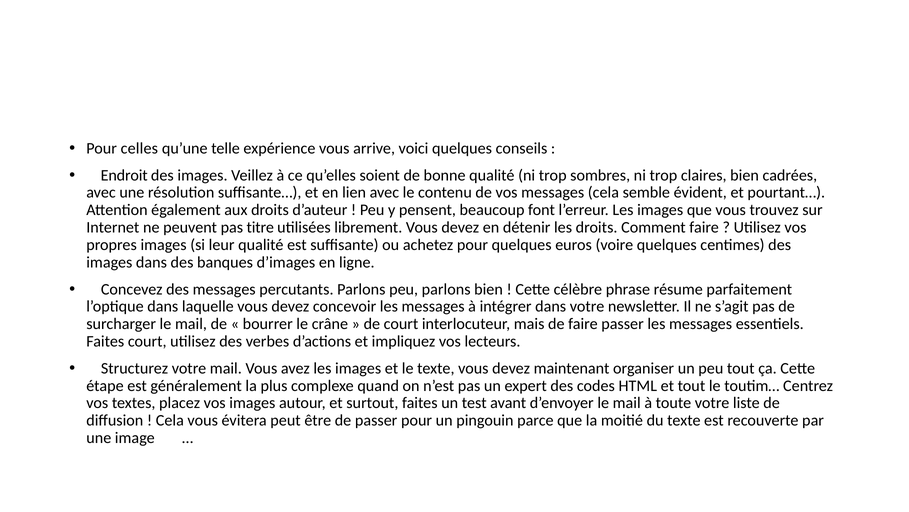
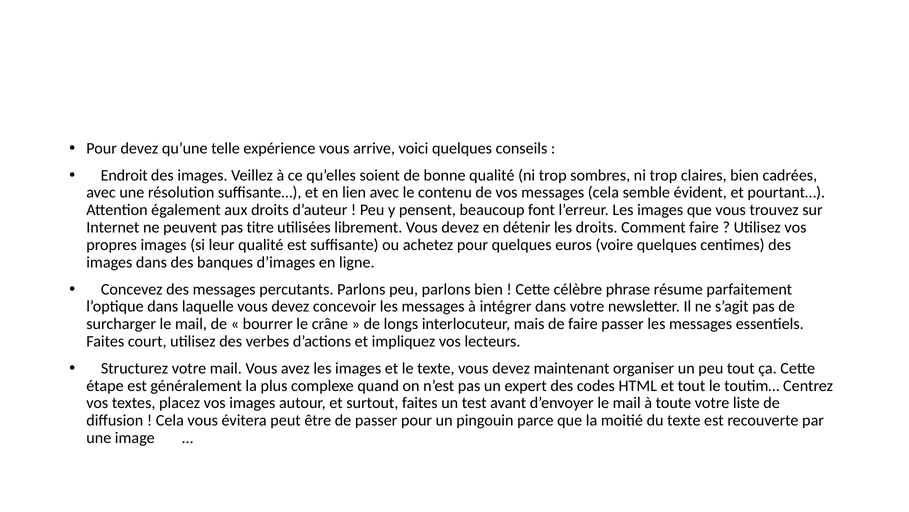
Pour celles: celles -> devez
de court: court -> longs
